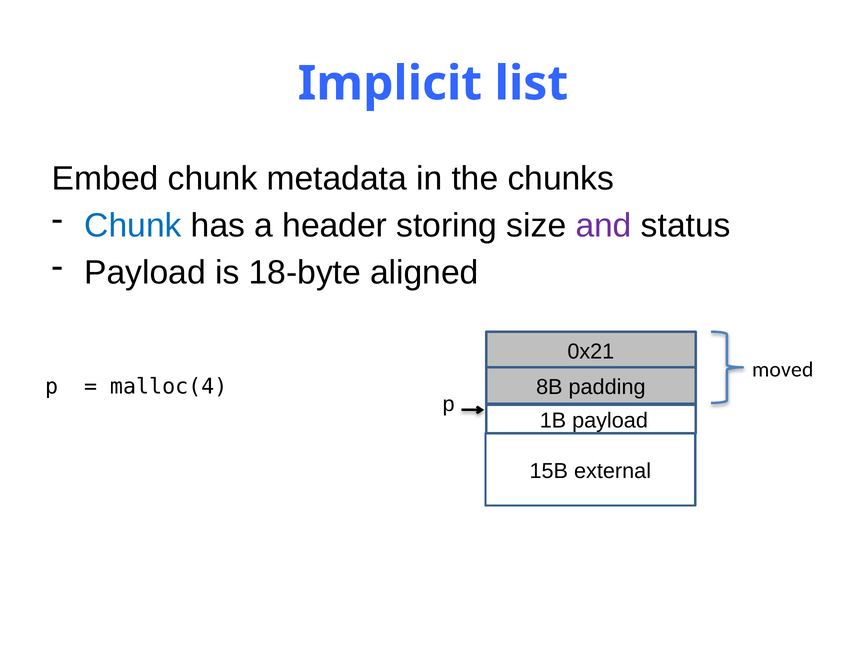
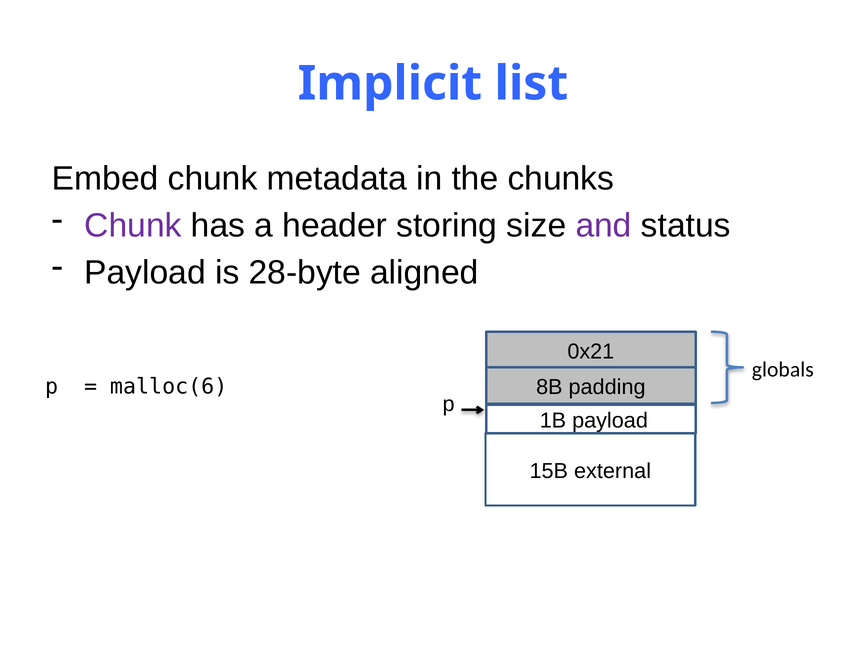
Chunk at (133, 225) colour: blue -> purple
18-byte: 18-byte -> 28-byte
moved: moved -> globals
malloc(4: malloc(4 -> malloc(6
